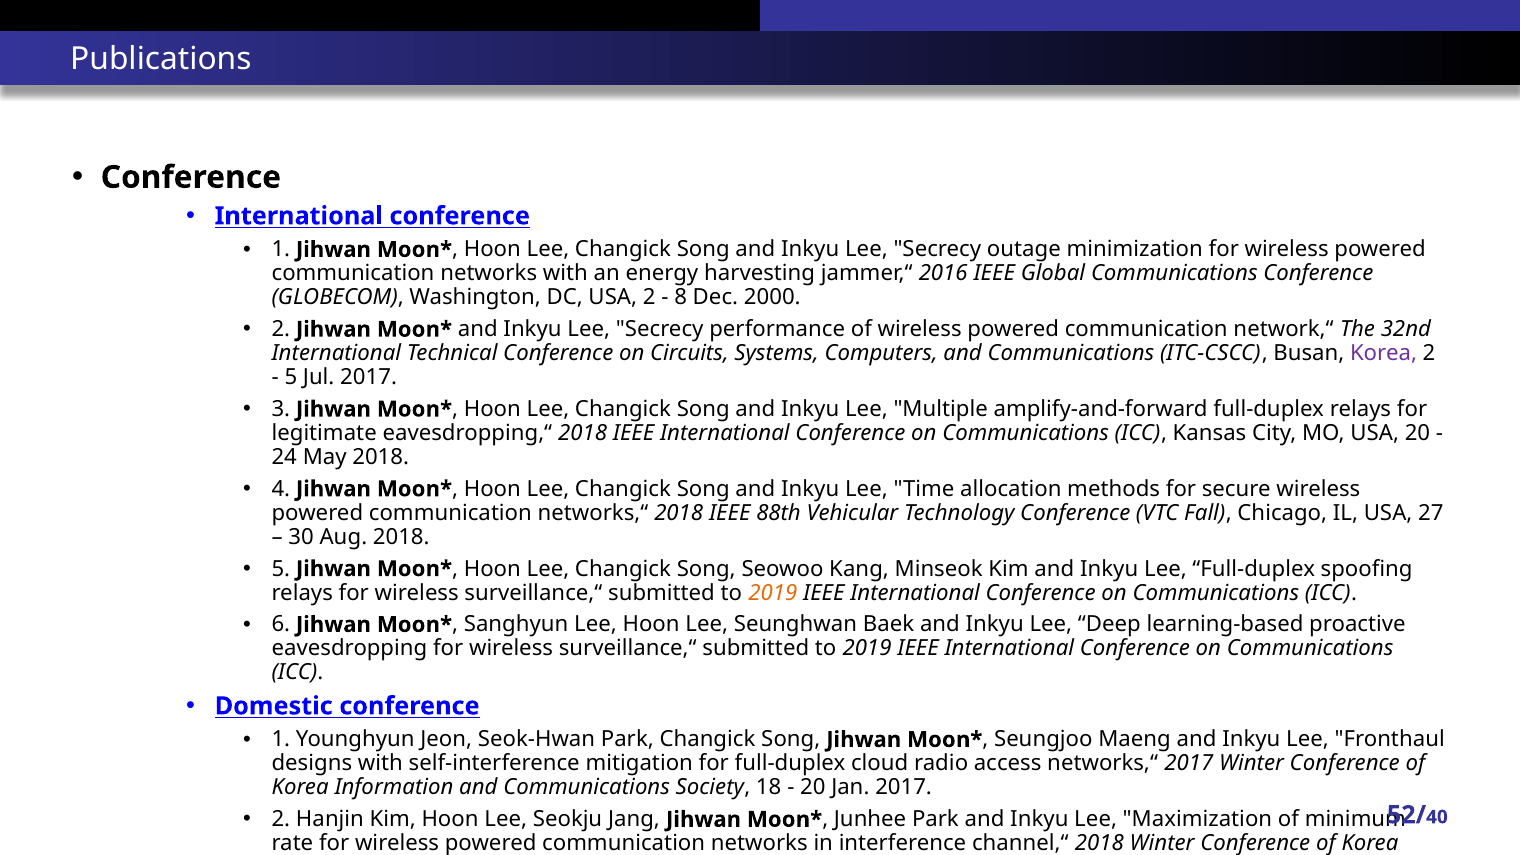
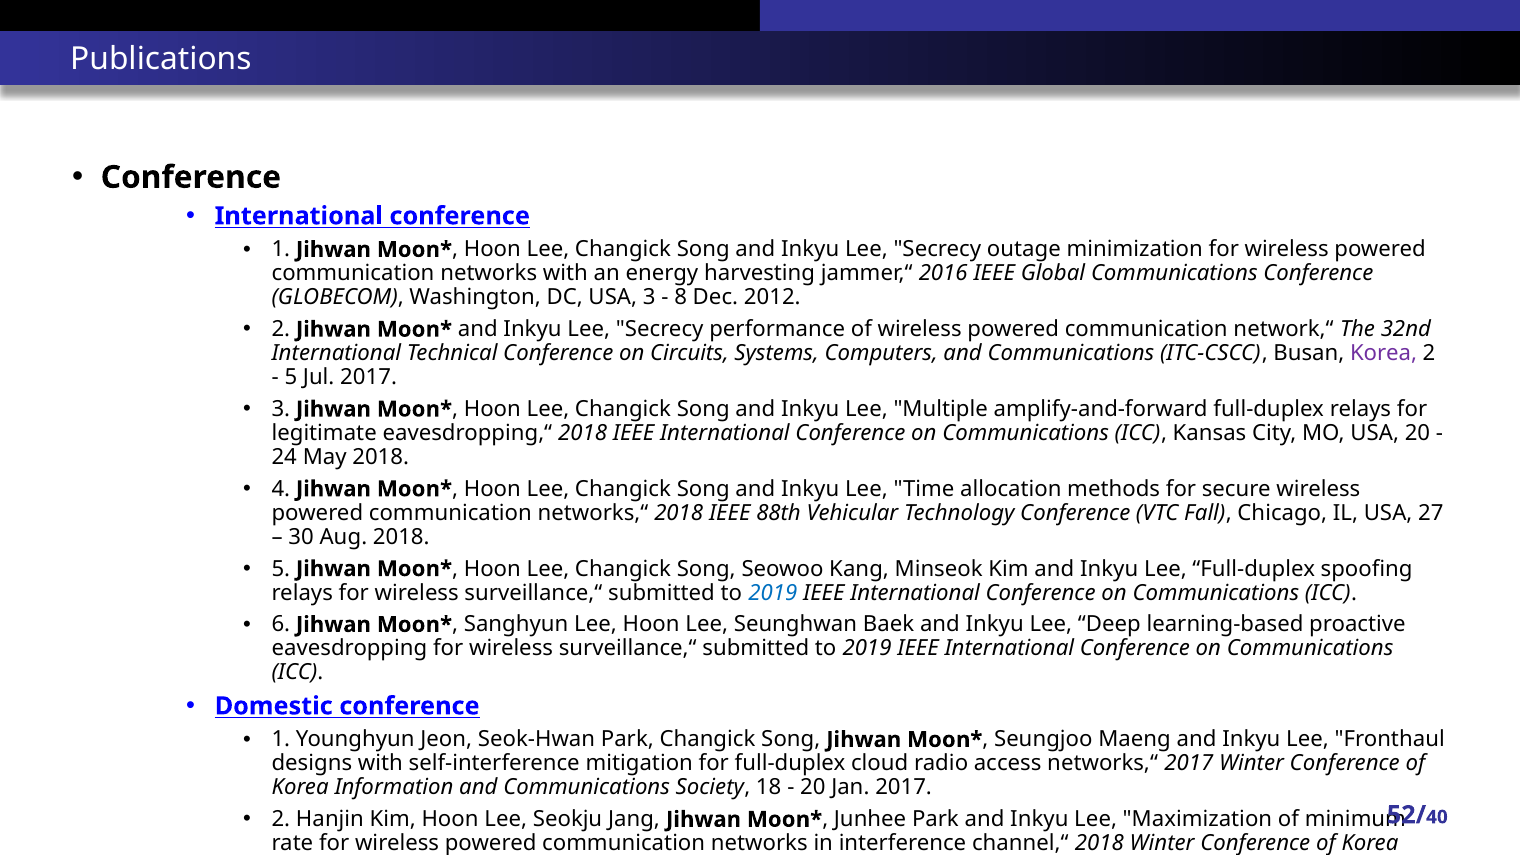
USA 2: 2 -> 3
2000: 2000 -> 2012
2019 at (773, 593) colour: orange -> blue
